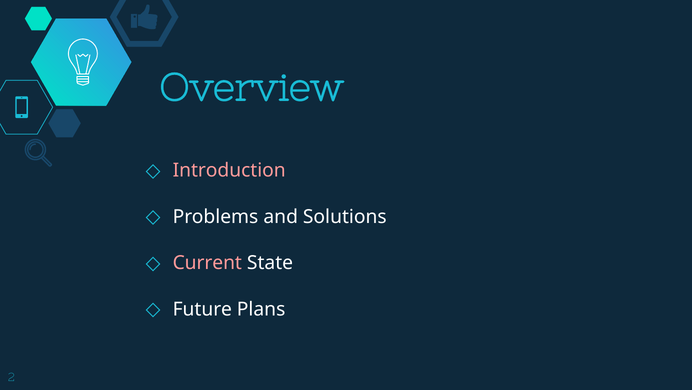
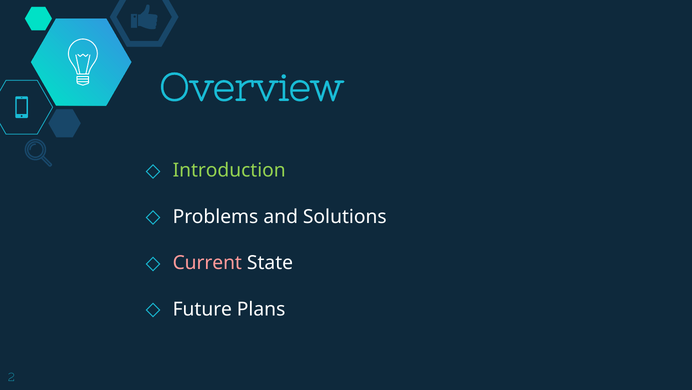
Introduction colour: pink -> light green
